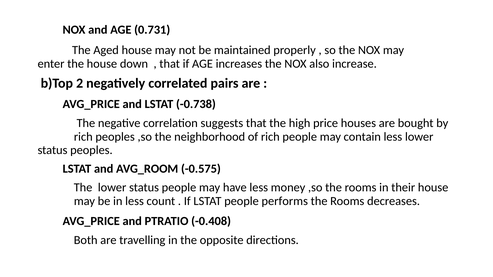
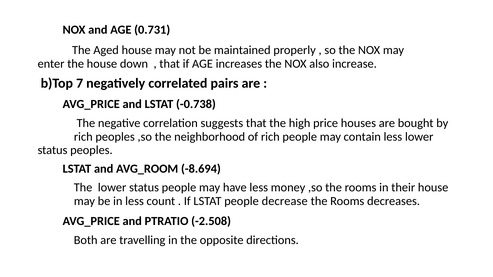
2: 2 -> 7
-0.575: -0.575 -> -8.694
performs: performs -> decrease
-0.408: -0.408 -> -2.508
